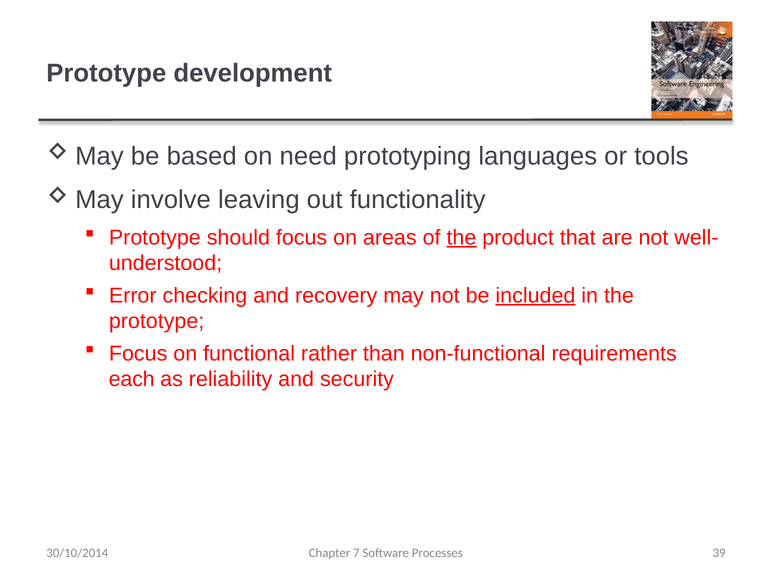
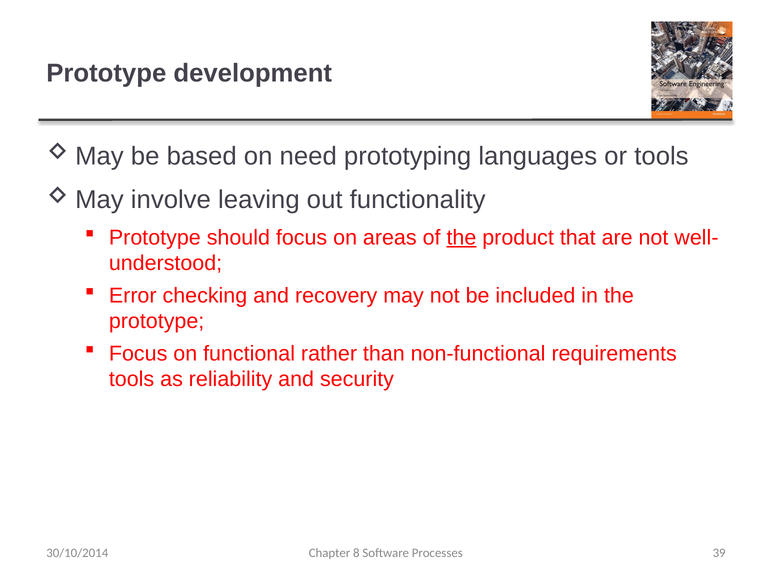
included underline: present -> none
each at (132, 379): each -> tools
7: 7 -> 8
